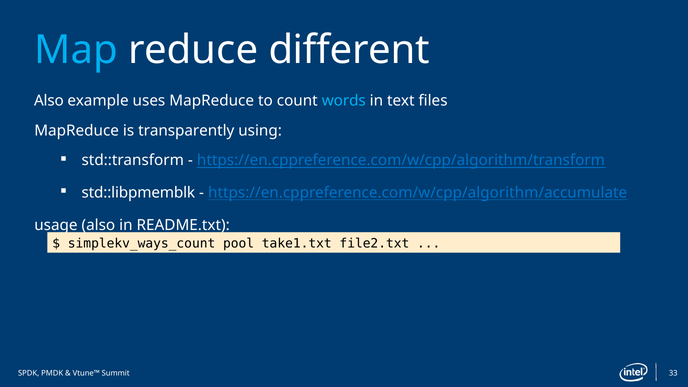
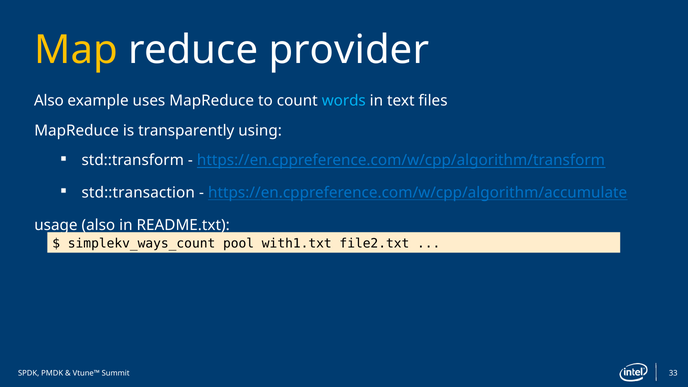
Map colour: light blue -> yellow
different: different -> provider
std::libpmemblk: std::libpmemblk -> std::transaction
take1.txt: take1.txt -> with1.txt
